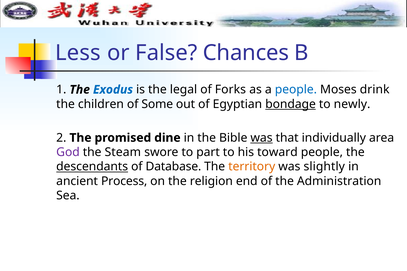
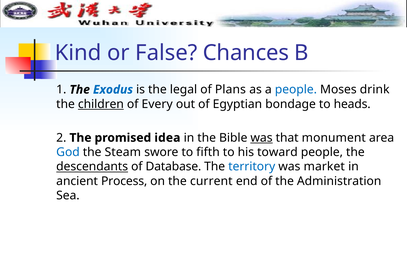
Less: Less -> Kind
Forks: Forks -> Plans
children underline: none -> present
Some: Some -> Every
bondage underline: present -> none
newly: newly -> heads
dine: dine -> idea
individually: individually -> monument
God colour: purple -> blue
part: part -> fifth
territory colour: orange -> blue
slightly: slightly -> market
religion: religion -> current
